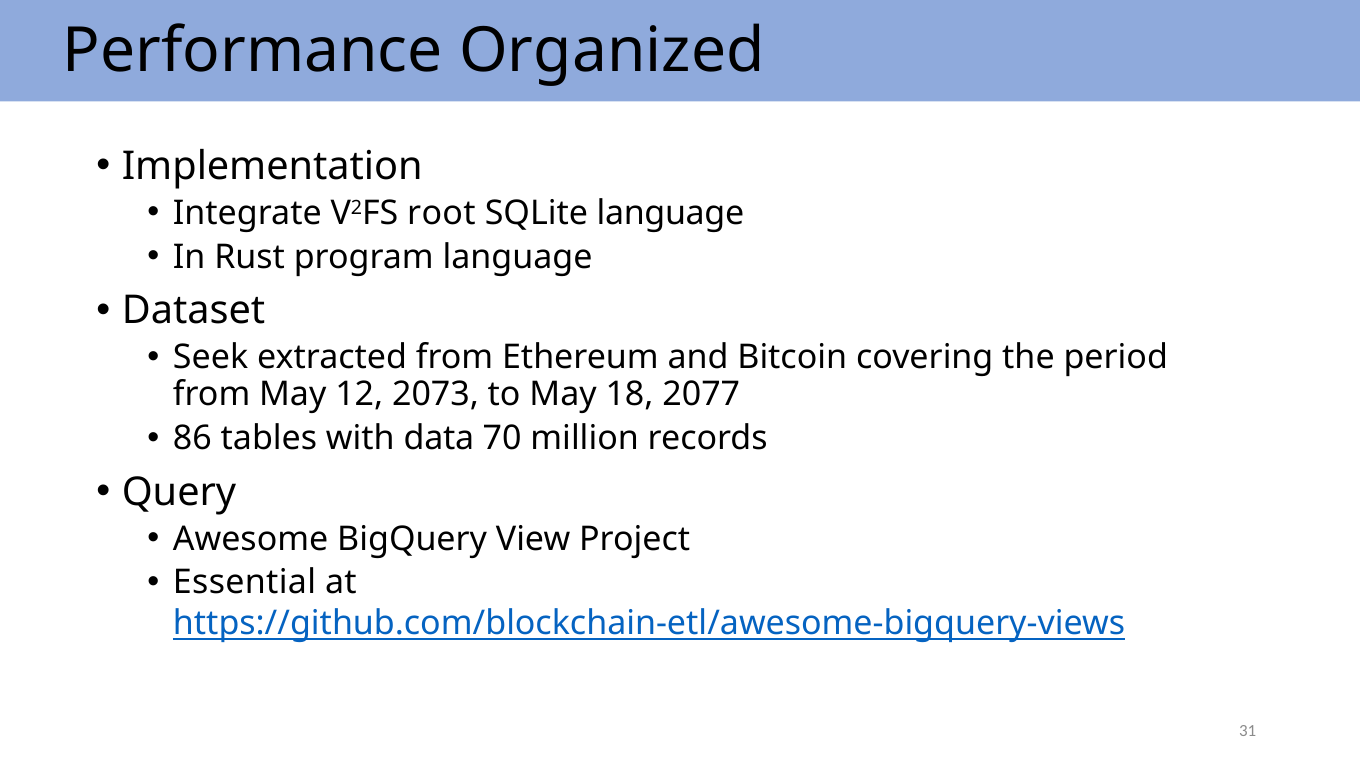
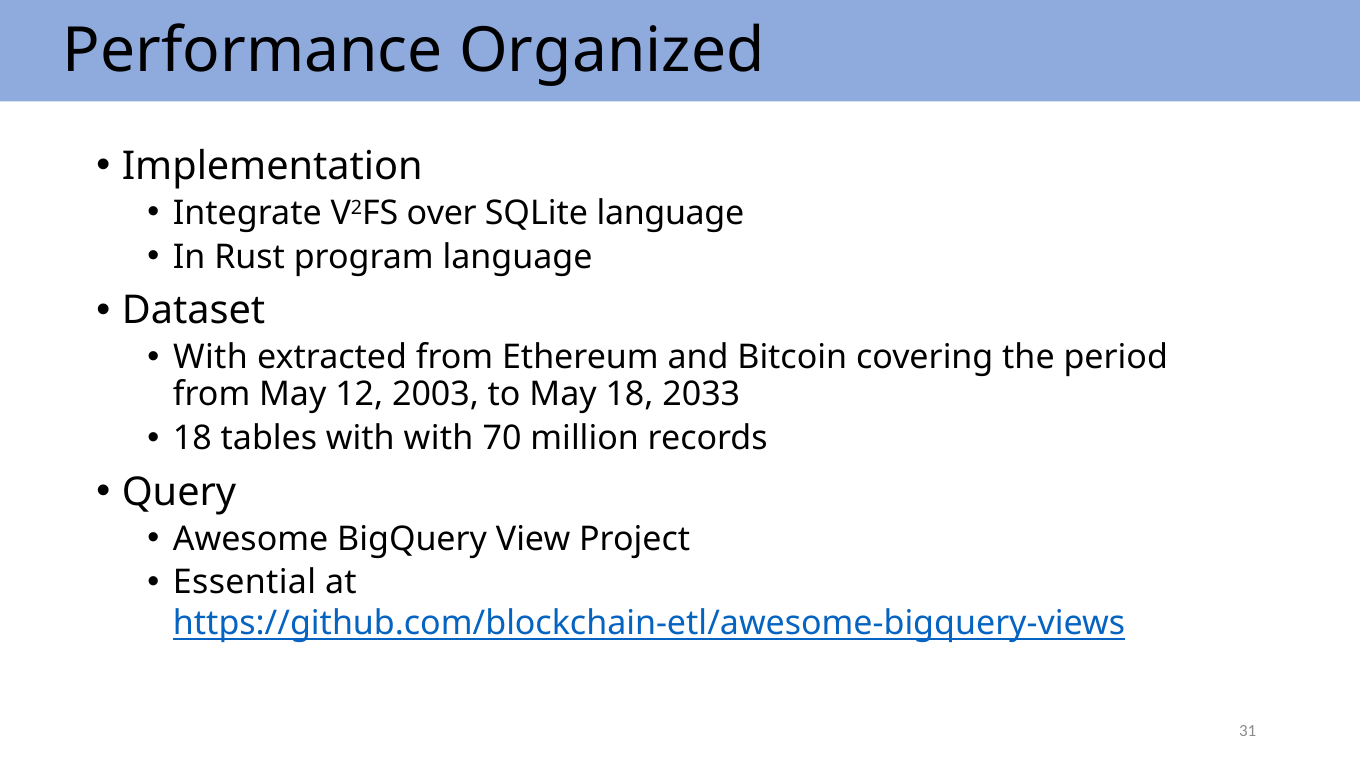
root: root -> over
Seek at (211, 358): Seek -> With
2073: 2073 -> 2003
2077: 2077 -> 2033
86 at (192, 438): 86 -> 18
with data: data -> with
